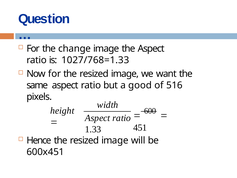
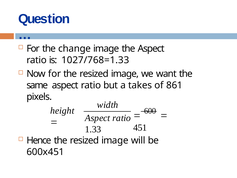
good: good -> takes
516: 516 -> 861
